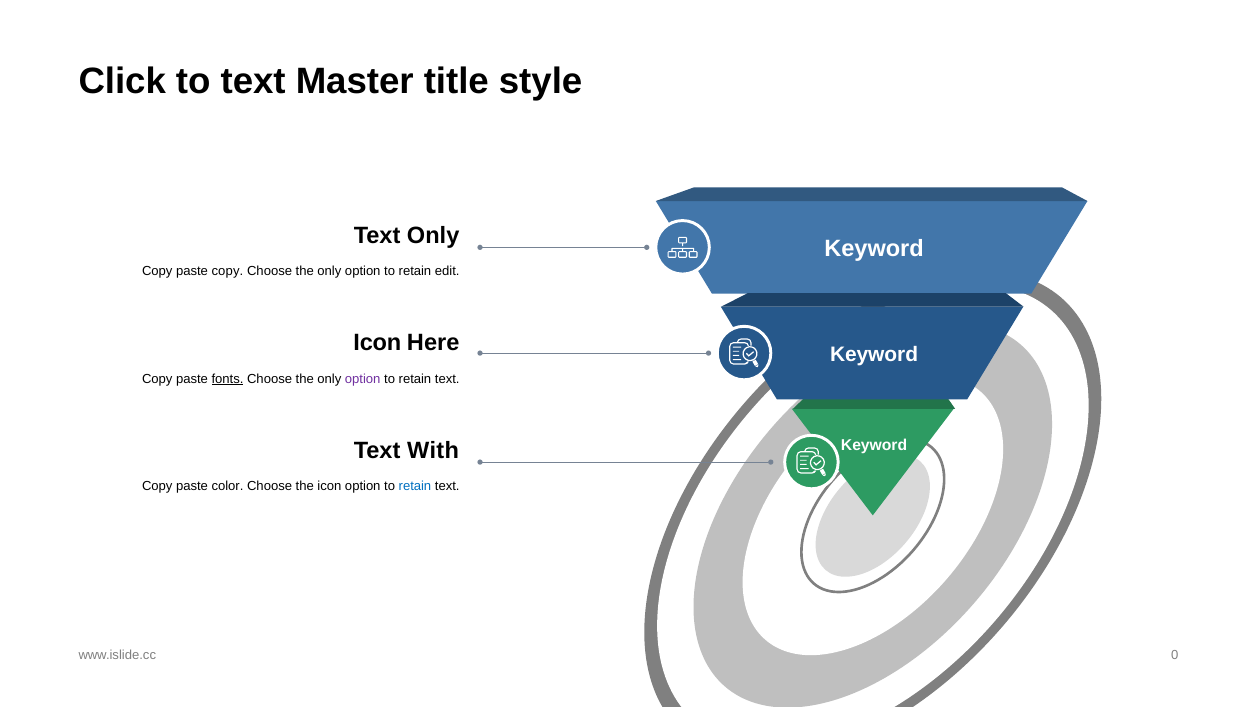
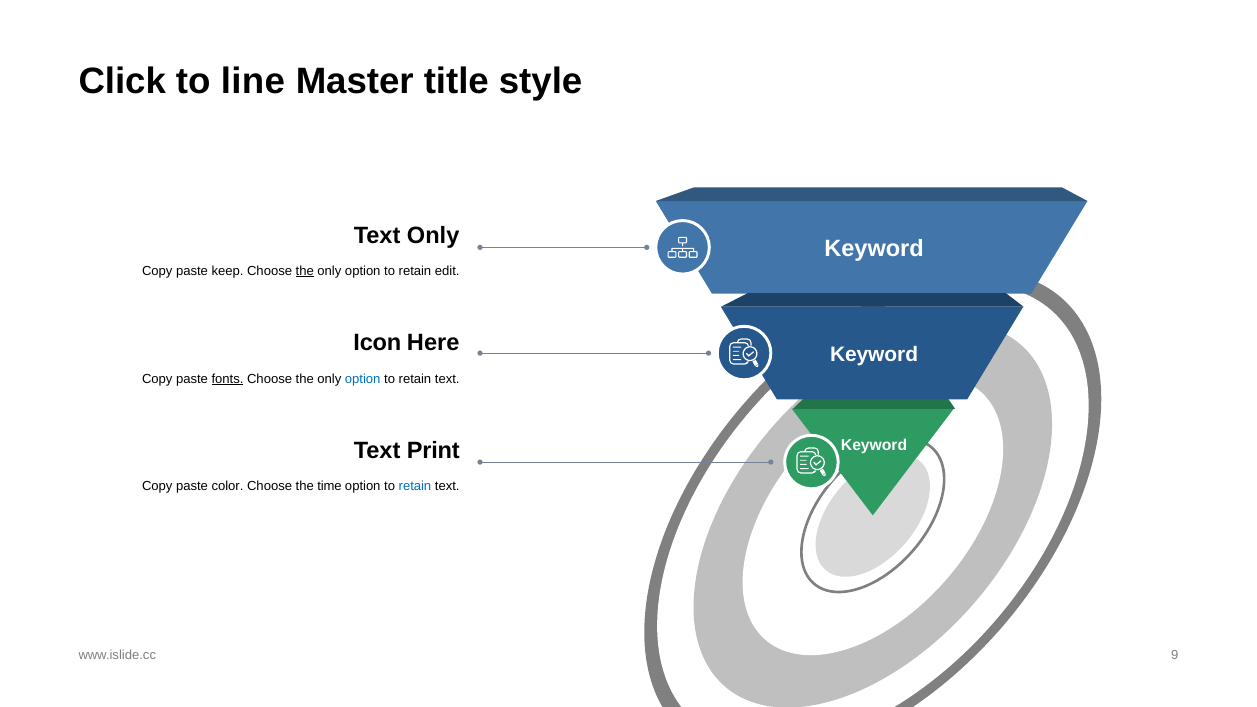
to text: text -> line
paste copy: copy -> keep
the at (305, 271) underline: none -> present
option at (363, 379) colour: purple -> blue
With: With -> Print
the icon: icon -> time
0: 0 -> 9
